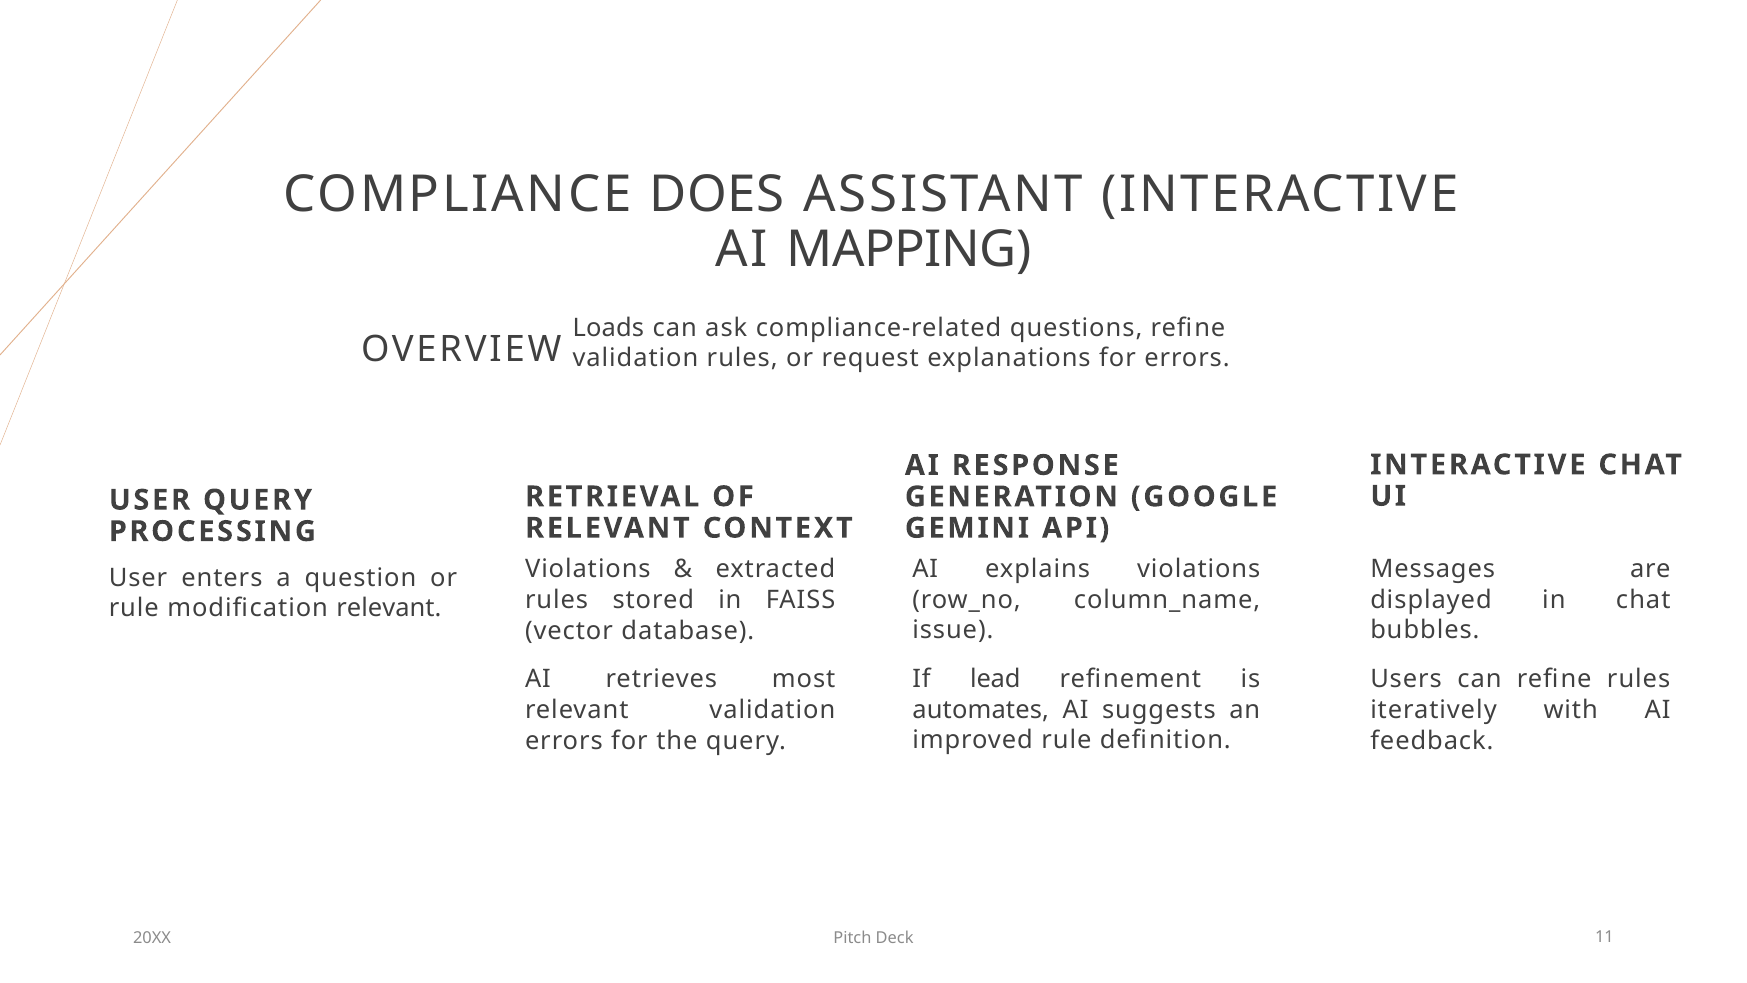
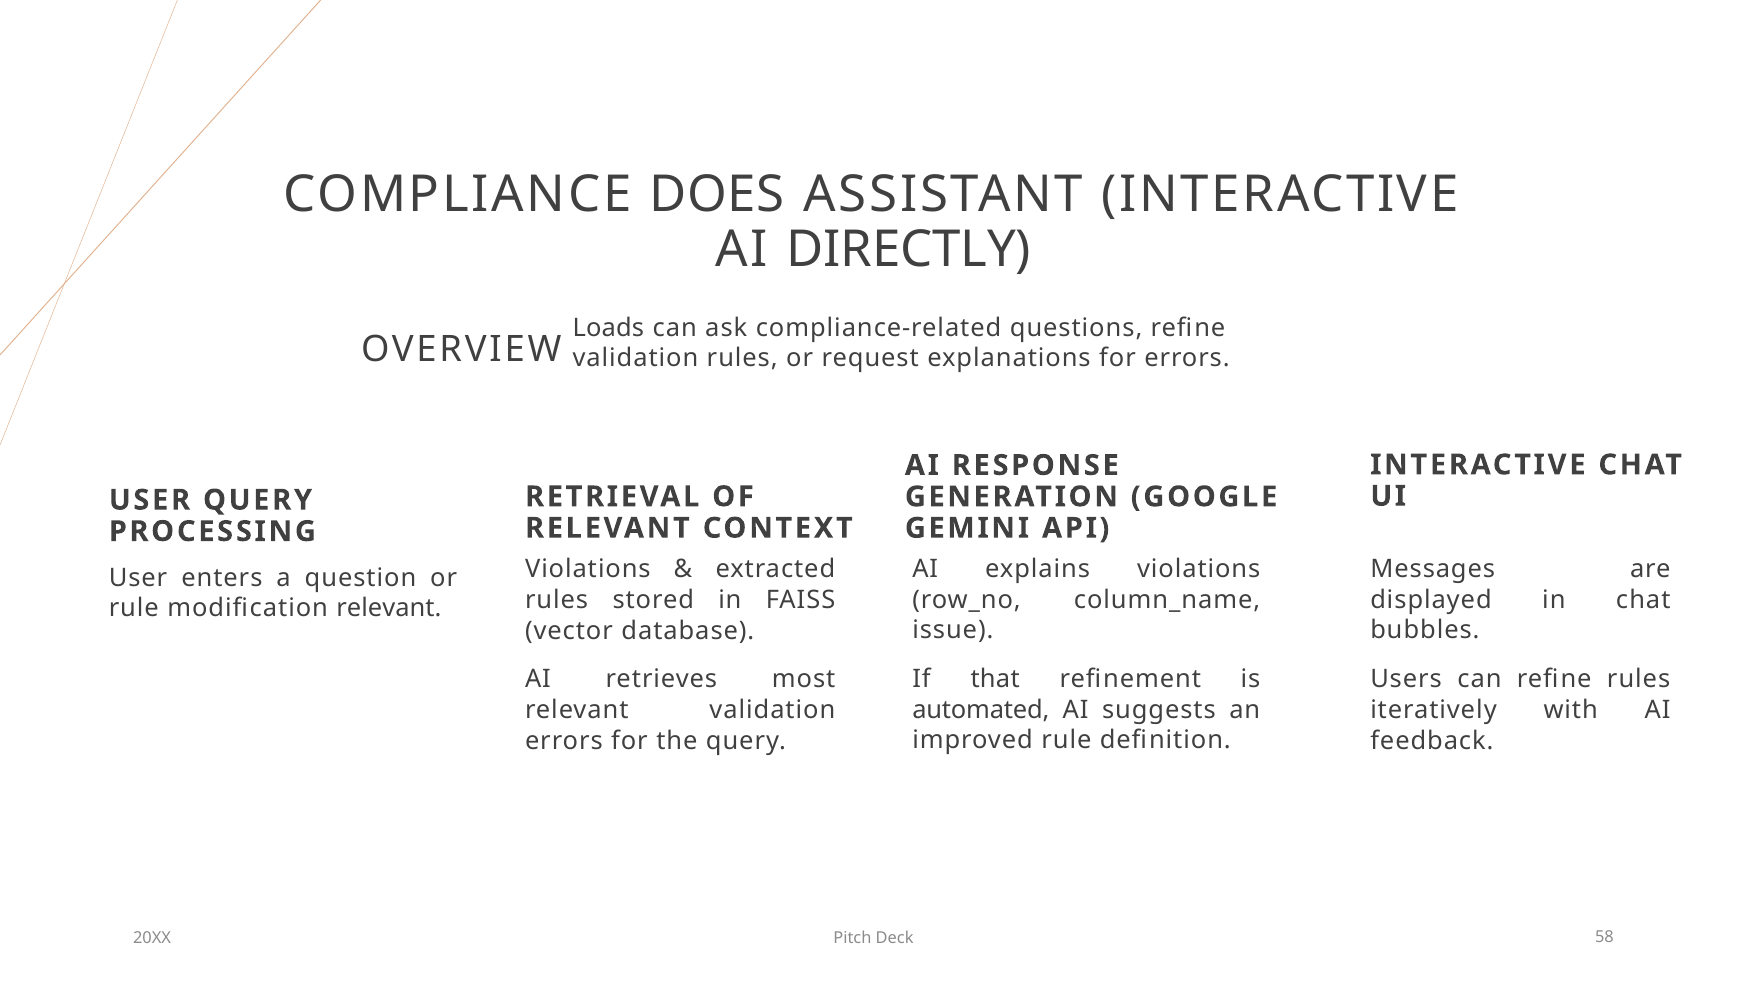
MAPPING: MAPPING -> DIRECTLY
lead: lead -> that
automates: automates -> automated
11: 11 -> 58
